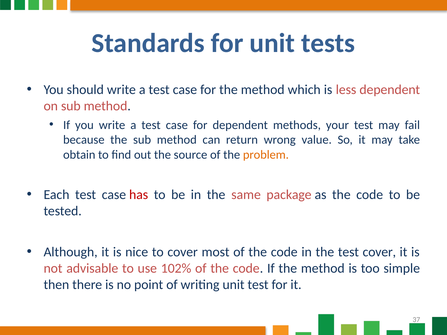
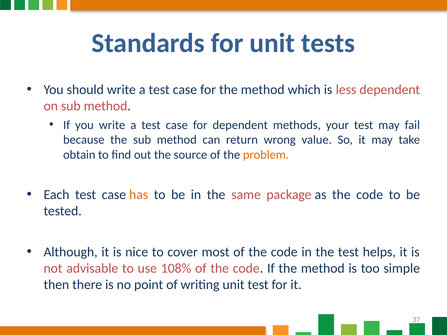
has colour: red -> orange
test cover: cover -> helps
102%: 102% -> 108%
